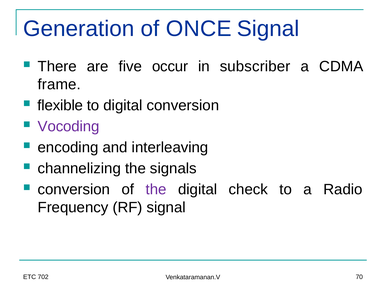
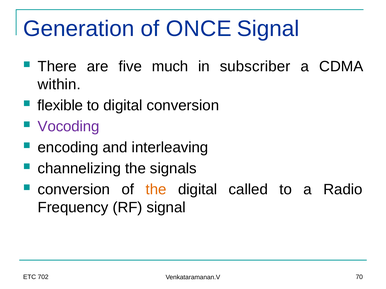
occur: occur -> much
frame: frame -> within
the at (156, 190) colour: purple -> orange
check: check -> called
